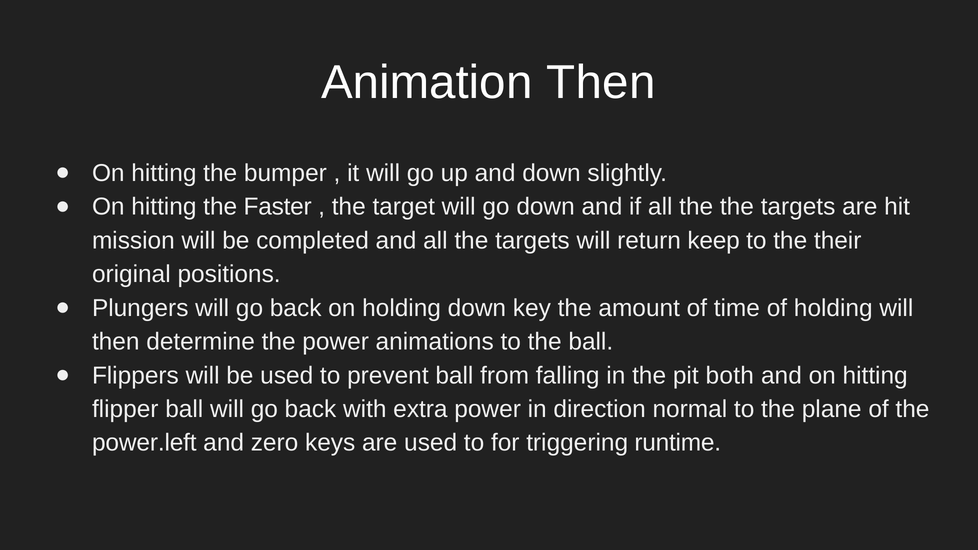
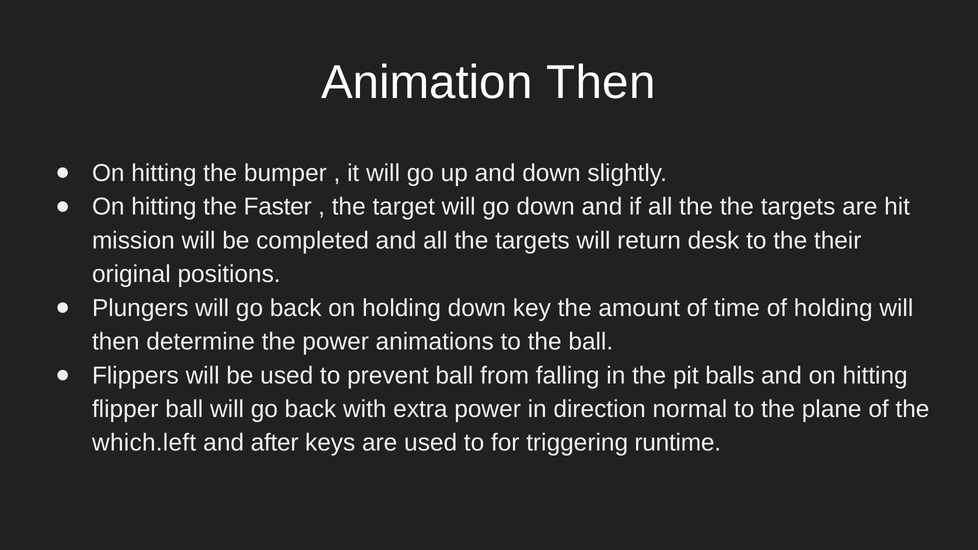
keep: keep -> desk
both: both -> balls
power.left: power.left -> which.left
zero: zero -> after
